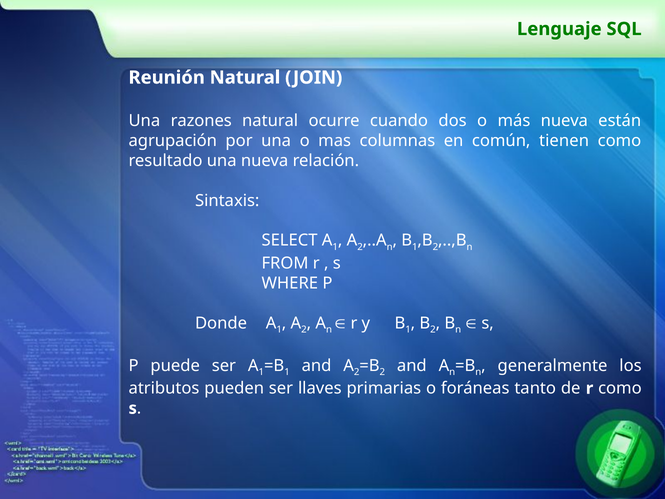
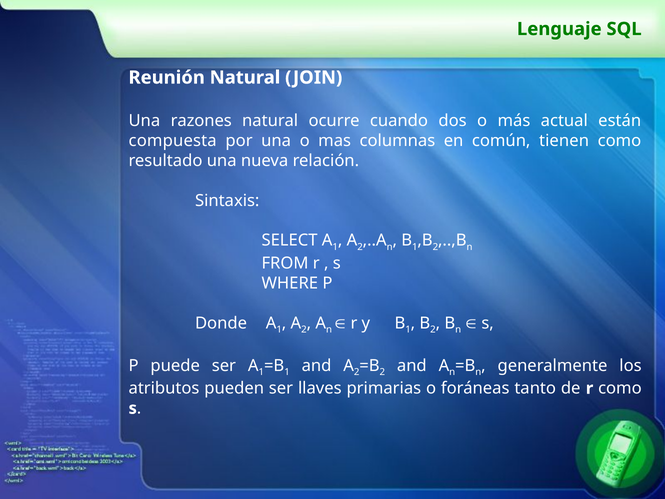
más nueva: nueva -> actual
agrupación: agrupación -> compuesta
